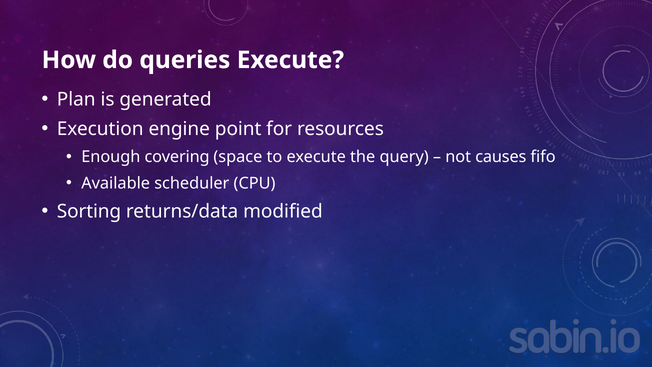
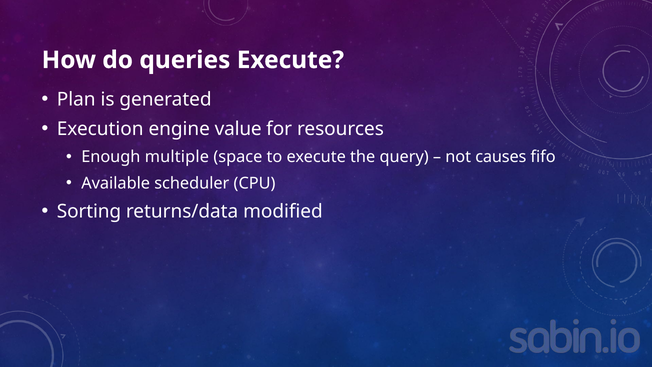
point: point -> value
covering: covering -> multiple
